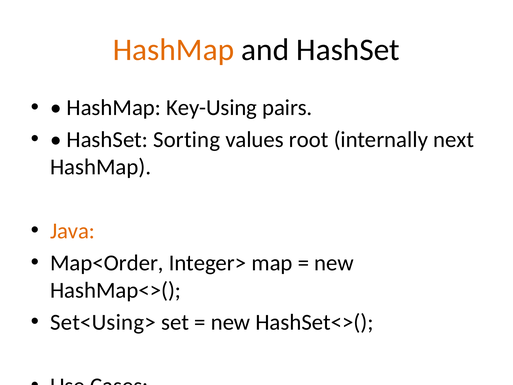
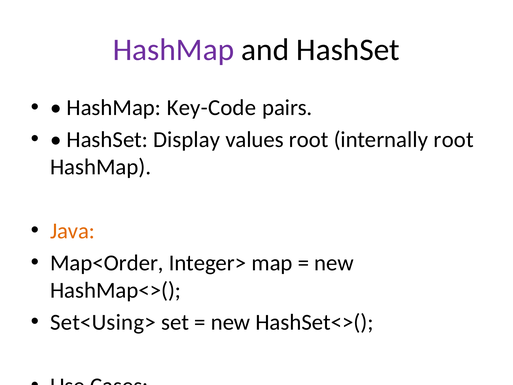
HashMap at (173, 50) colour: orange -> purple
Key-Using: Key-Using -> Key-Code
Sorting: Sorting -> Display
internally next: next -> root
